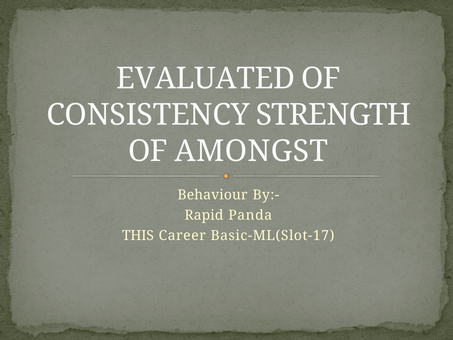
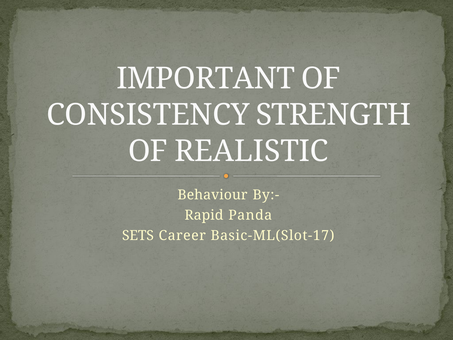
EVALUATED: EVALUATED -> IMPORTANT
AMONGST: AMONGST -> REALISTIC
THIS: THIS -> SETS
